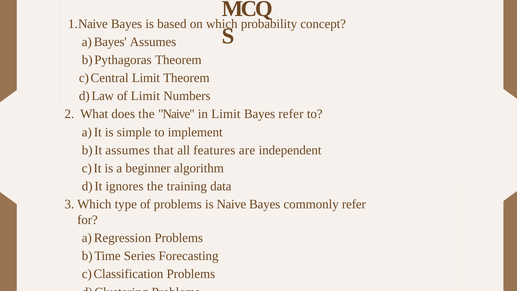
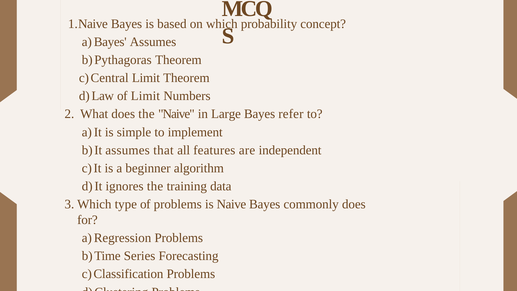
in Limit: Limit -> Large
commonly refer: refer -> does
